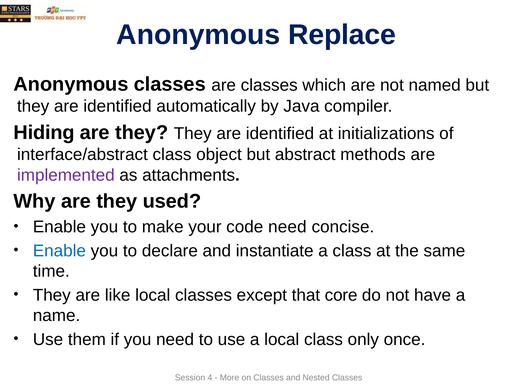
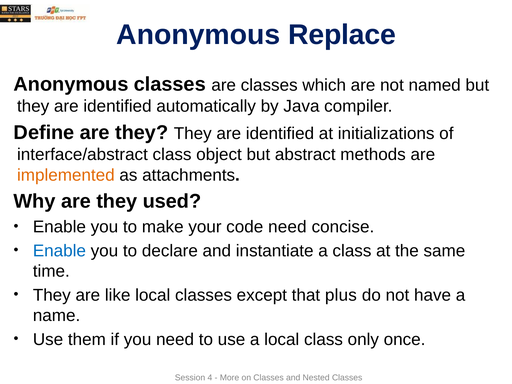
Hiding: Hiding -> Define
implemented colour: purple -> orange
core: core -> plus
